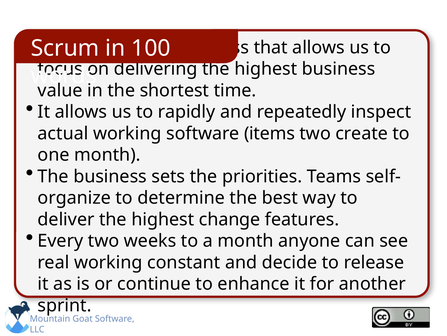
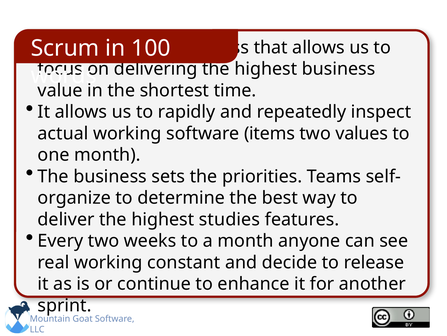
create: create -> values
change: change -> studies
